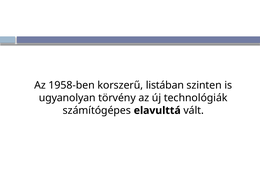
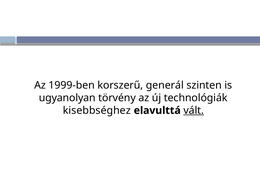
1958-ben: 1958-ben -> 1999-ben
listában: listában -> generál
számítógépes: számítógépes -> kisebbséghez
vált underline: none -> present
